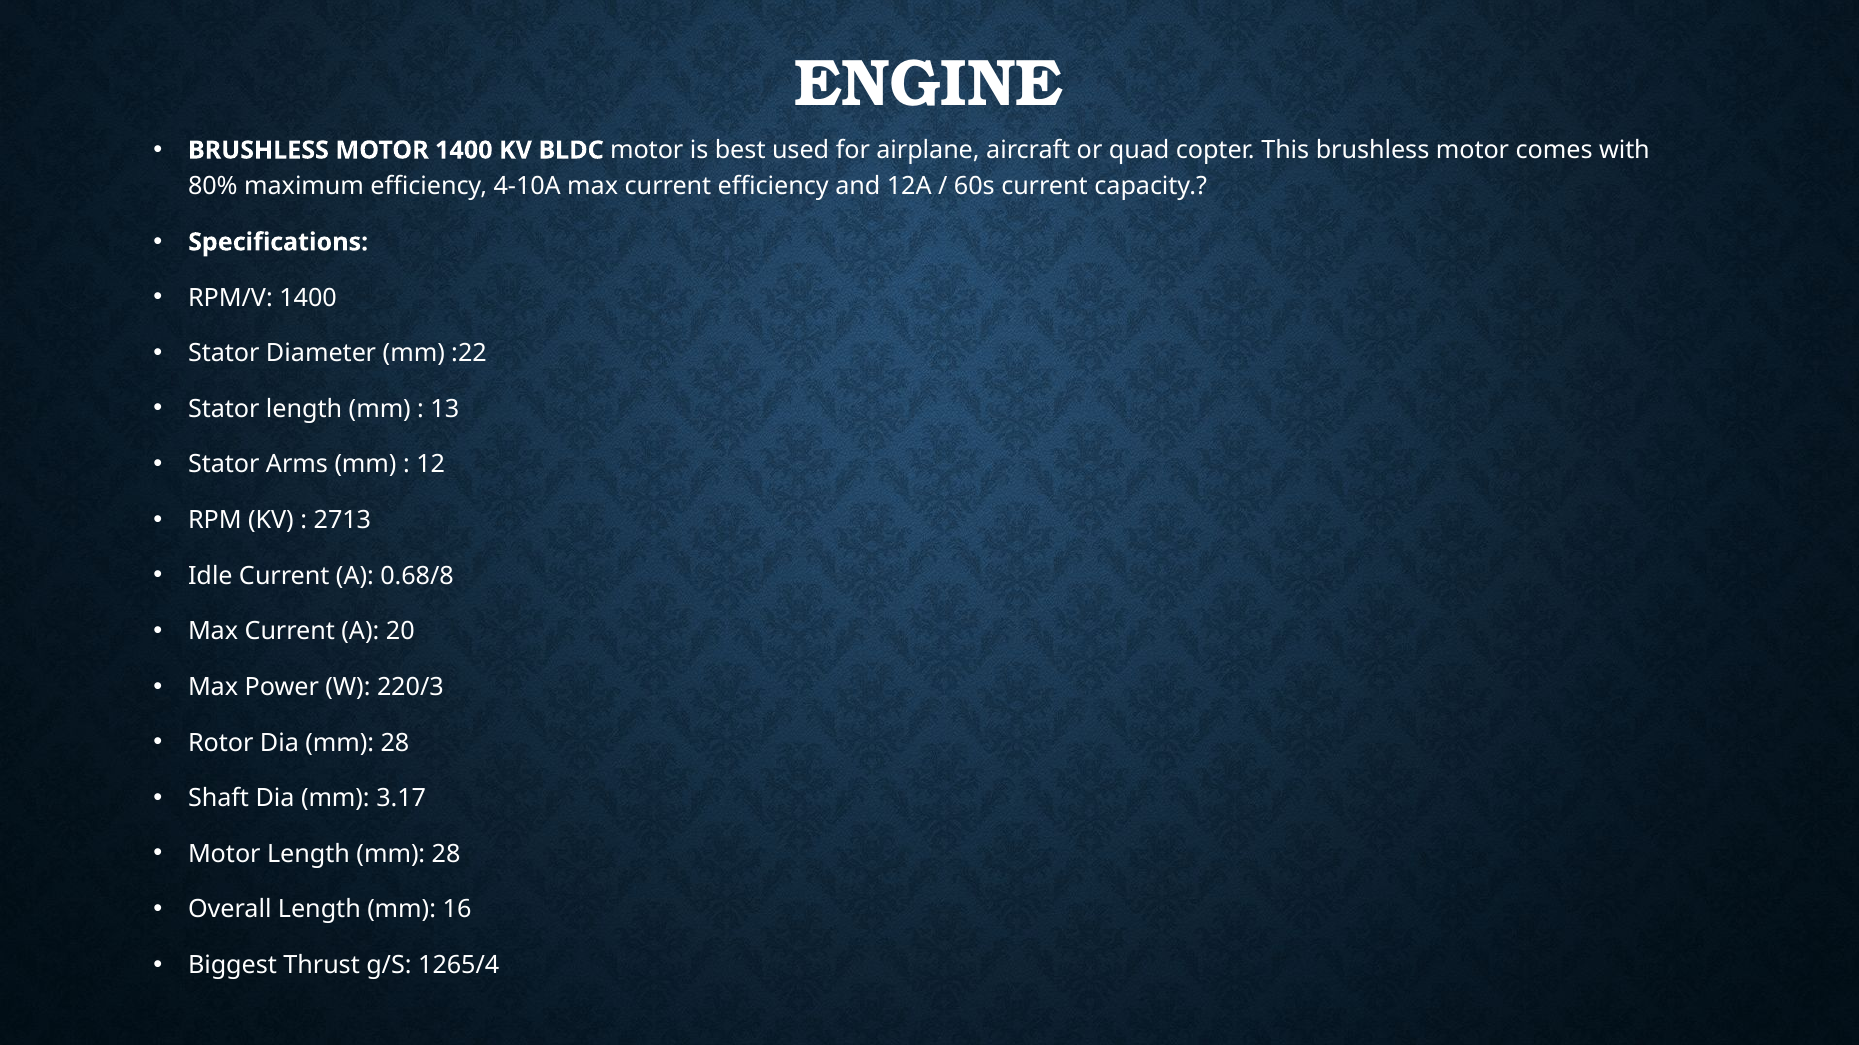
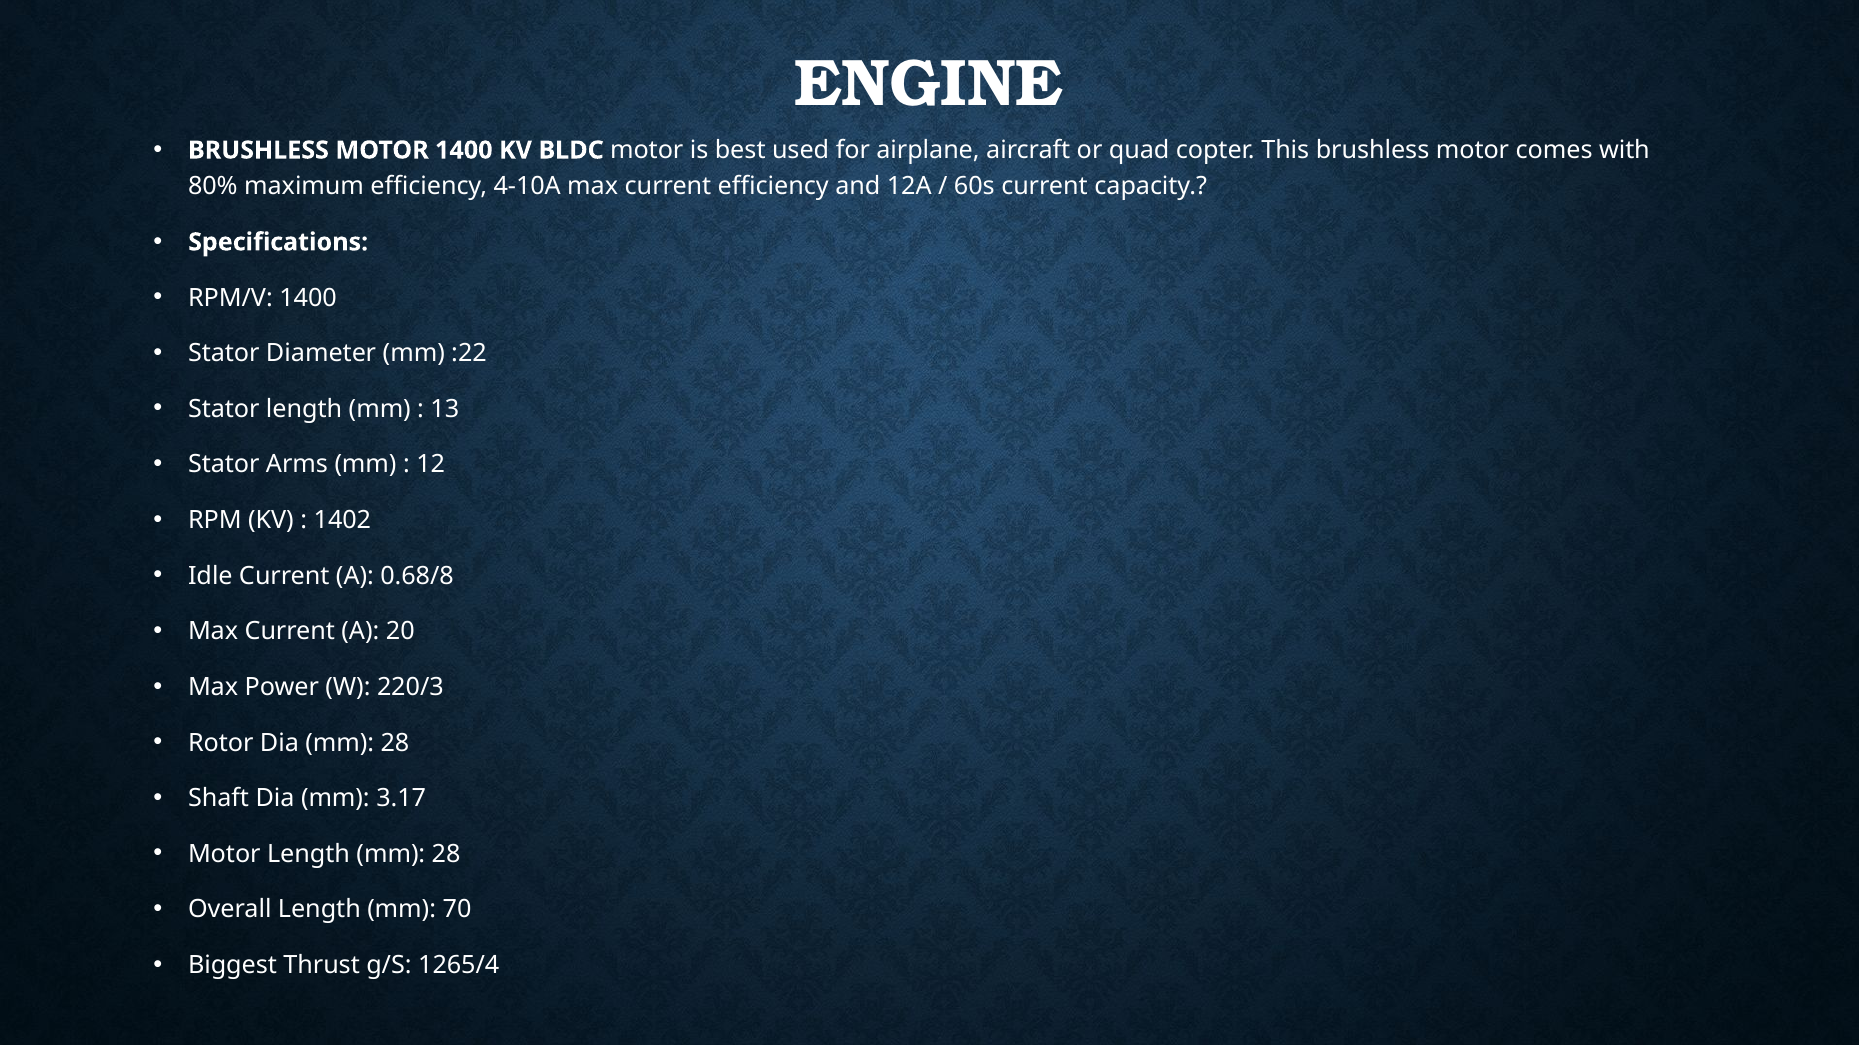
2713: 2713 -> 1402
16: 16 -> 70
